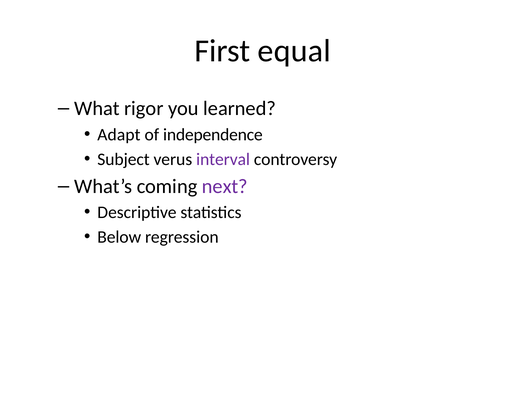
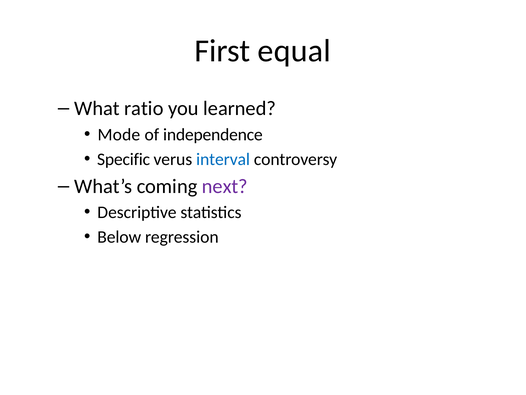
rigor: rigor -> ratio
Adapt: Adapt -> Mode
Subject: Subject -> Specific
interval colour: purple -> blue
